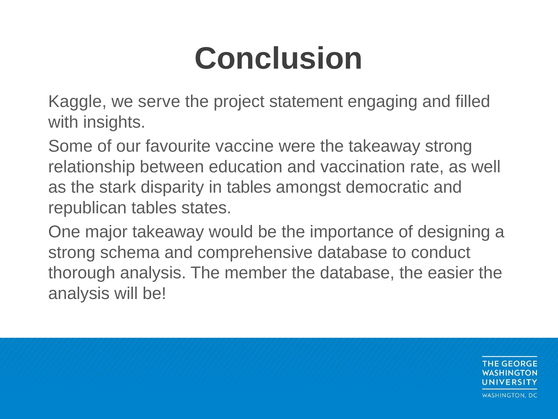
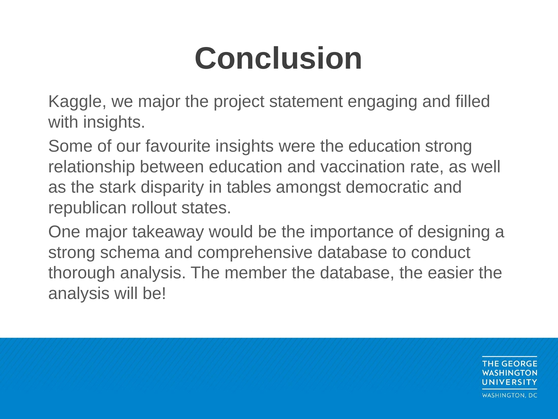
we serve: serve -> major
favourite vaccine: vaccine -> insights
the takeaway: takeaway -> education
republican tables: tables -> rollout
